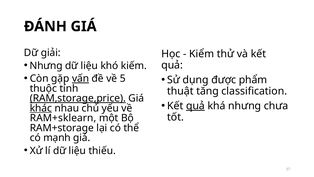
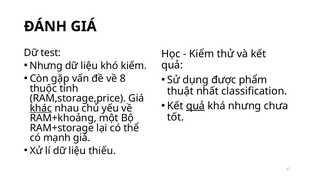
giải: giải -> test
vấn underline: present -> none
5: 5 -> 8
tăng: tăng -> nhất
RAM,storage,price underline: present -> none
RAM+sklearn: RAM+sklearn -> RAM+khoảng
